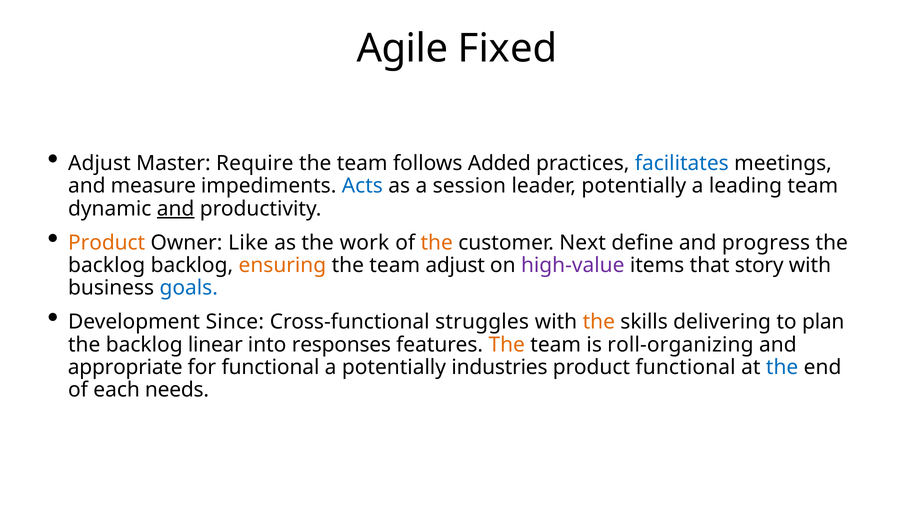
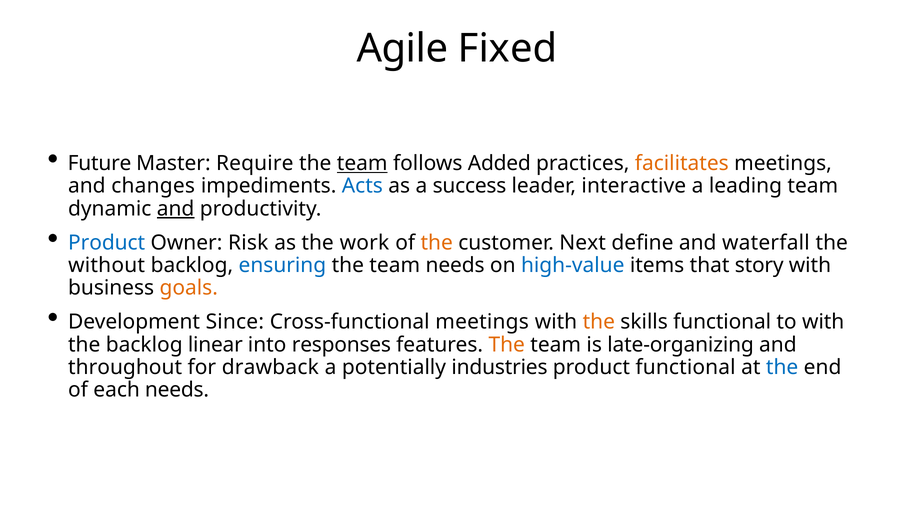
Adjust at (99, 164): Adjust -> Future
team at (362, 164) underline: none -> present
facilitates colour: blue -> orange
measure: measure -> changes
session: session -> success
leader potentially: potentially -> interactive
Product at (107, 243) colour: orange -> blue
Like: Like -> Risk
progress: progress -> waterfall
backlog at (107, 265): backlog -> without
ensuring colour: orange -> blue
team adjust: adjust -> needs
high-value colour: purple -> blue
goals colour: blue -> orange
Cross-functional struggles: struggles -> meetings
skills delivering: delivering -> functional
to plan: plan -> with
roll-organizing: roll-organizing -> late-organizing
appropriate: appropriate -> throughout
for functional: functional -> drawback
